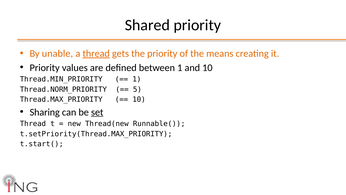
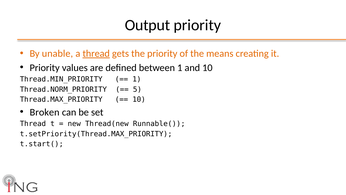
Shared: Shared -> Output
Sharing: Sharing -> Broken
set underline: present -> none
